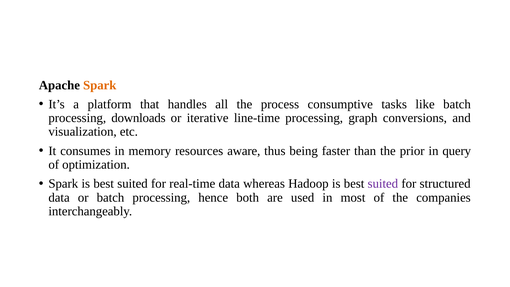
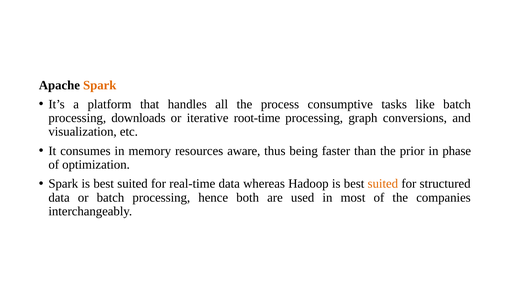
line-time: line-time -> root-time
query: query -> phase
suited at (383, 184) colour: purple -> orange
